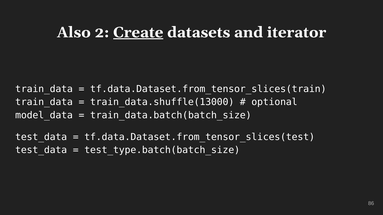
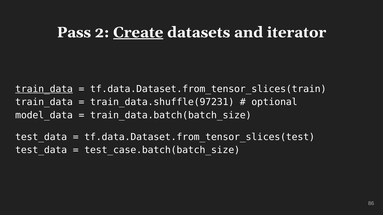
Also: Also -> Pass
train_data at (44, 89) underline: none -> present
train_data.shuffle(13000: train_data.shuffle(13000 -> train_data.shuffle(97231
test_type.batch(batch_size: test_type.batch(batch_size -> test_case.batch(batch_size
